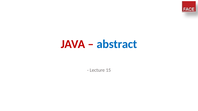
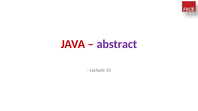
abstract colour: blue -> purple
